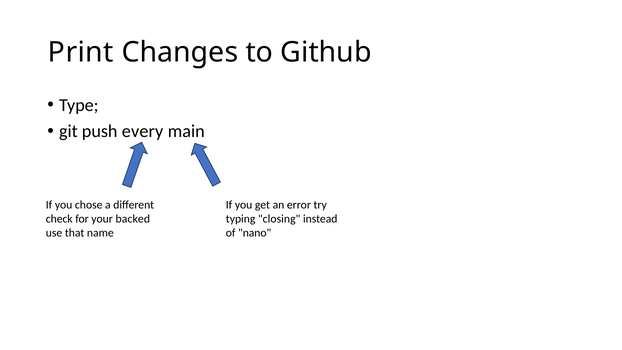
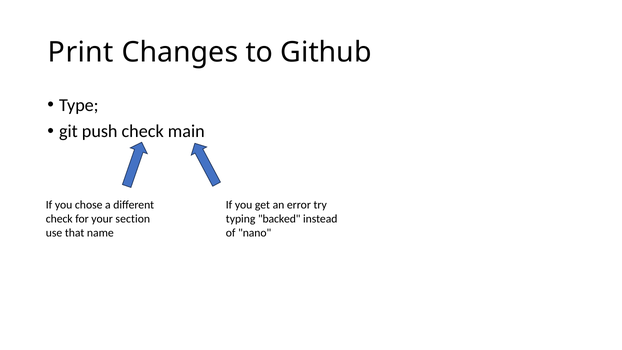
push every: every -> check
backed: backed -> section
closing: closing -> backed
